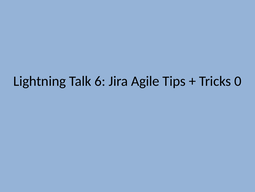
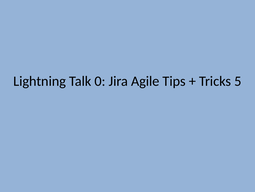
6: 6 -> 0
0: 0 -> 5
